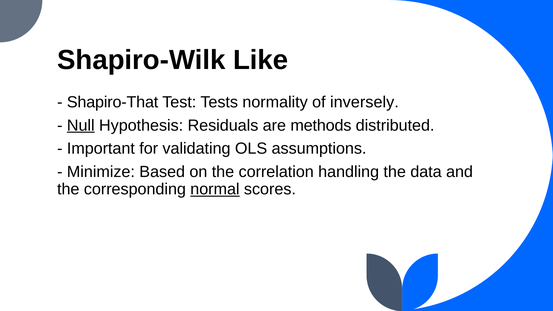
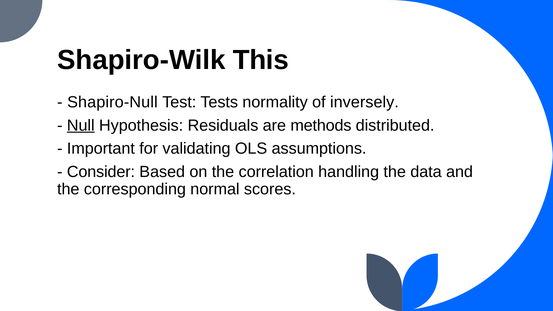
Like: Like -> This
Shapiro-That: Shapiro-That -> Shapiro-Null
Minimize: Minimize -> Consider
normal underline: present -> none
